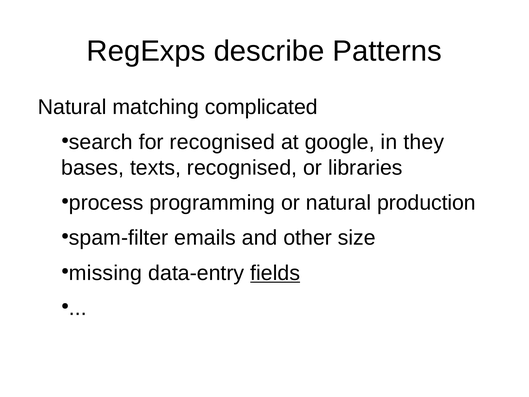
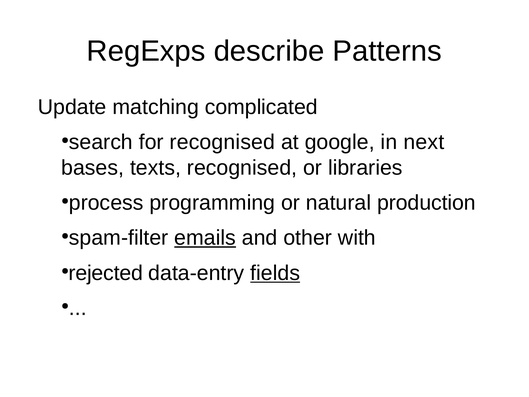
Natural at (72, 107): Natural -> Update
they: they -> next
emails underline: none -> present
size: size -> with
missing: missing -> rejected
